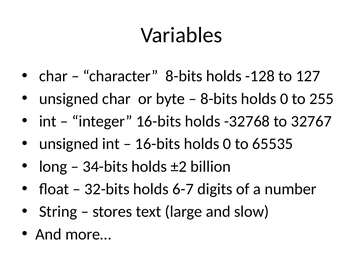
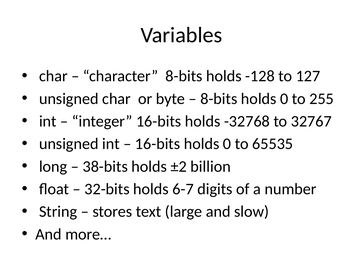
34-bits: 34-bits -> 38-bits
